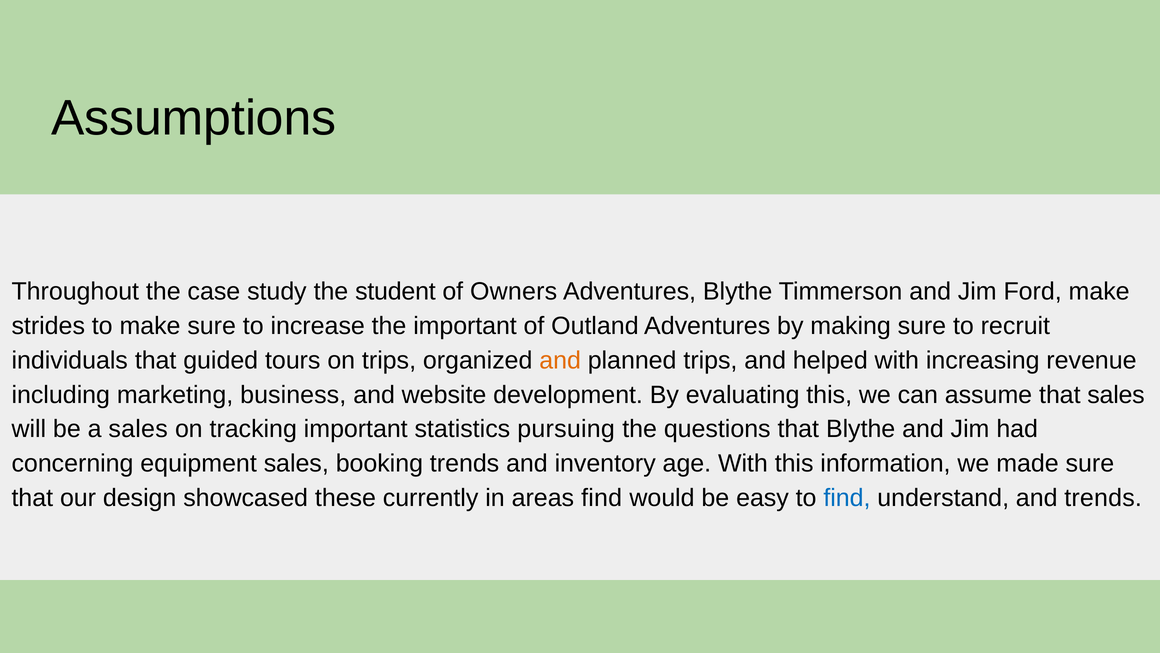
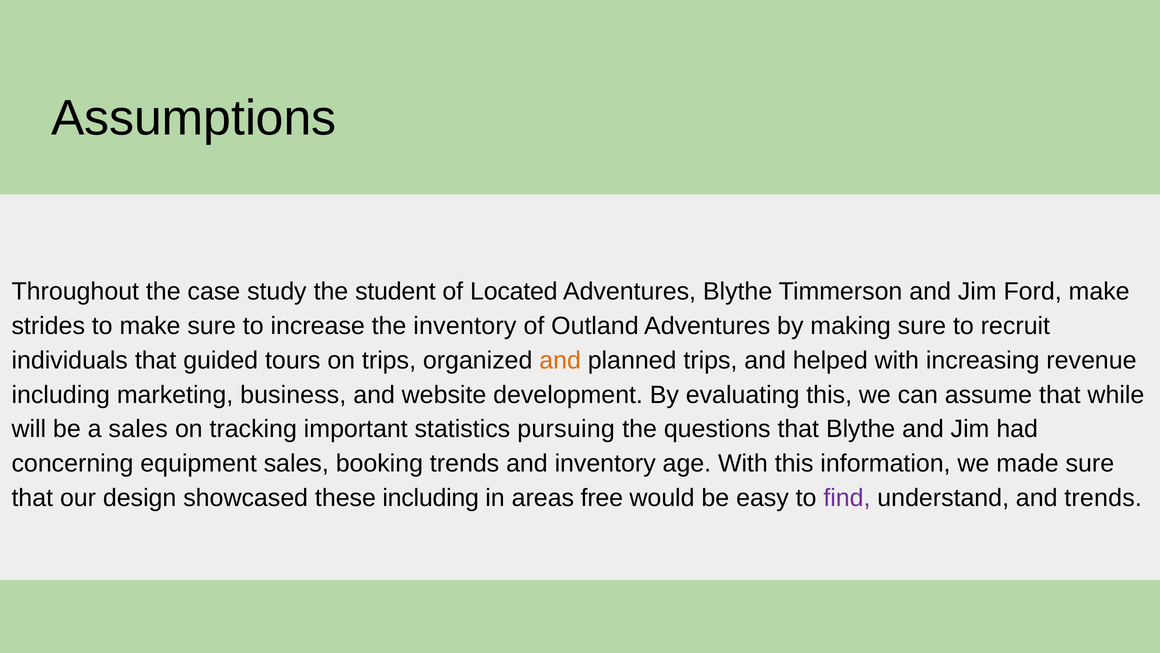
Owners: Owners -> Located
the important: important -> inventory
that sales: sales -> while
these currently: currently -> including
areas find: find -> free
find at (847, 498) colour: blue -> purple
